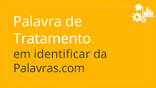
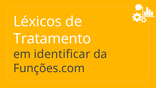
Palavra: Palavra -> Léxicos
Palavras.com: Palavras.com -> Funções.com
